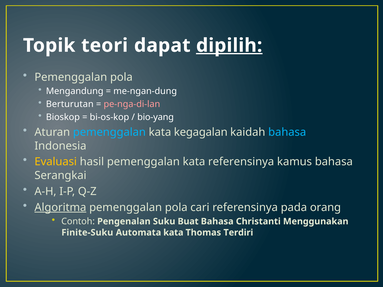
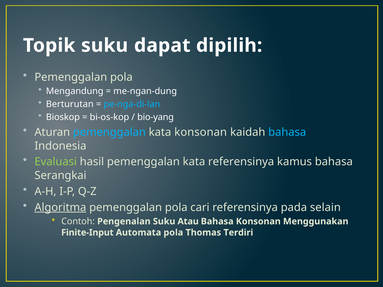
Topik teori: teori -> suku
dipilih underline: present -> none
pe-nga-di-lan colour: pink -> light blue
kata kegagalan: kegagalan -> konsonan
Evaluasi colour: yellow -> light green
orang: orang -> selain
Buat: Buat -> Atau
Bahasa Christanti: Christanti -> Konsonan
Finite-Suku: Finite-Suku -> Finite-Input
Automata kata: kata -> pola
